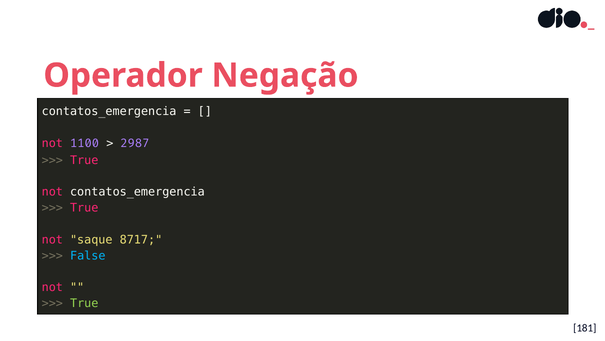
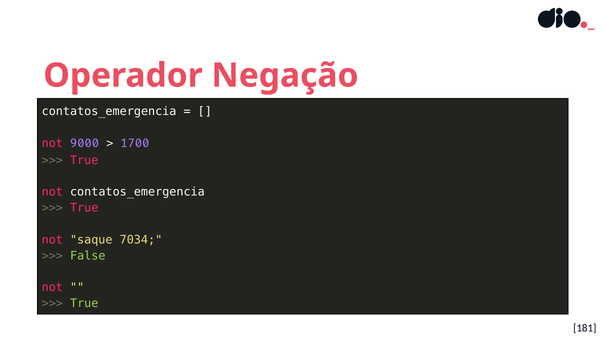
1100: 1100 -> 9000
2987: 2987 -> 1700
8717: 8717 -> 7034
False colour: light blue -> light green
